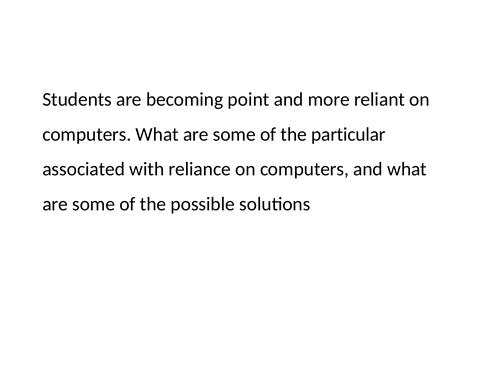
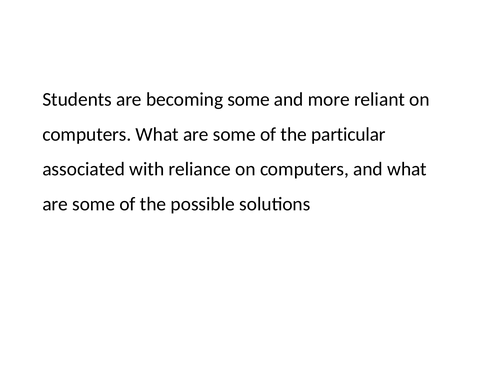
becoming point: point -> some
